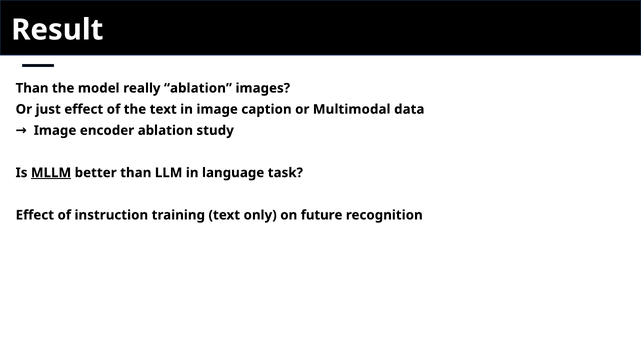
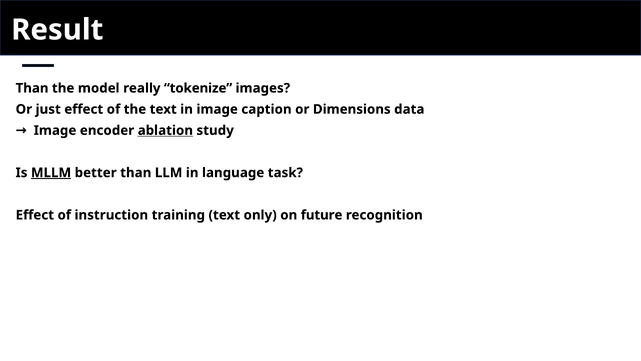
really ablation: ablation -> tokenize
Multimodal: Multimodal -> Dimensions
ablation at (165, 130) underline: none -> present
